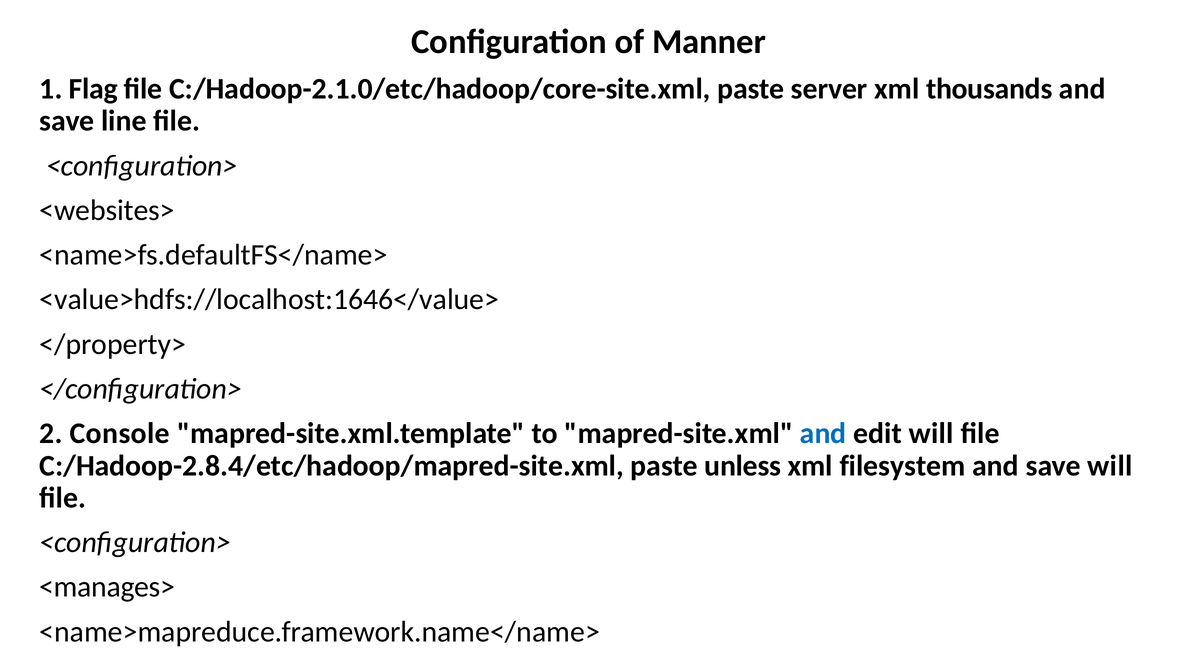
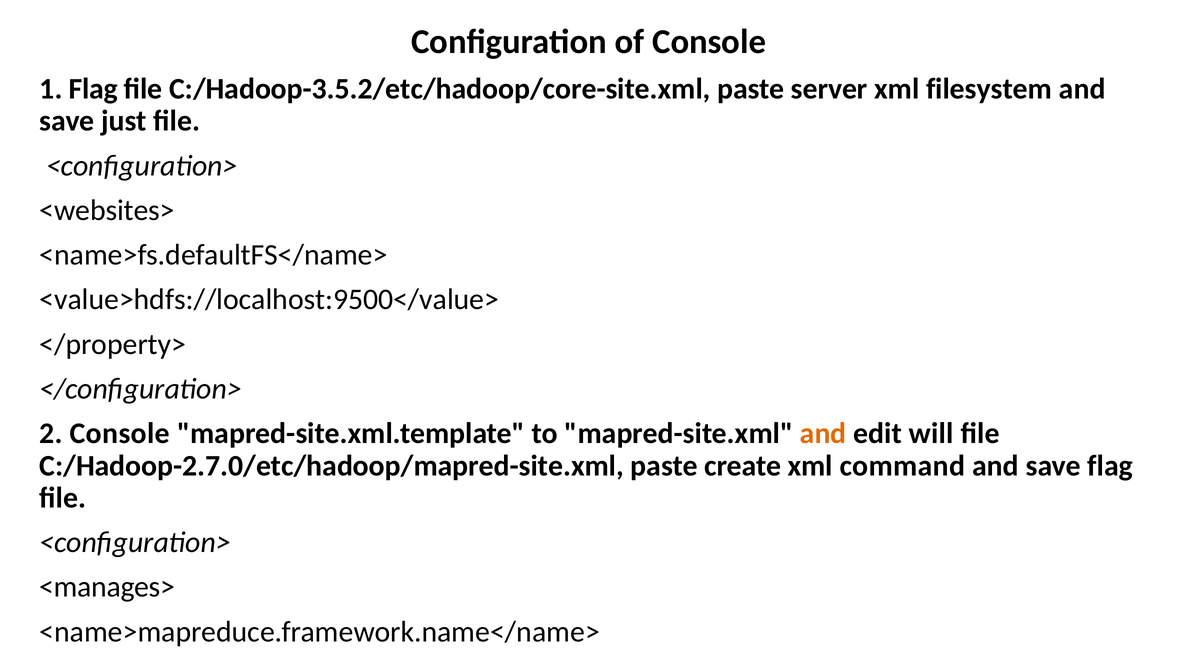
of Manner: Manner -> Console
C:/Hadoop-2.1.0/etc/hadoop/core-site.xml: C:/Hadoop-2.1.0/etc/hadoop/core-site.xml -> C:/Hadoop-3.5.2/etc/hadoop/core-site.xml
thousands: thousands -> filesystem
line: line -> just
<value>hdfs://localhost:1646</value>: <value>hdfs://localhost:1646</value> -> <value>hdfs://localhost:9500</value>
and at (823, 433) colour: blue -> orange
C:/Hadoop-2.8.4/etc/hadoop/mapred-site.xml: C:/Hadoop-2.8.4/etc/hadoop/mapred-site.xml -> C:/Hadoop-2.7.0/etc/hadoop/mapred-site.xml
unless: unless -> create
filesystem: filesystem -> command
save will: will -> flag
